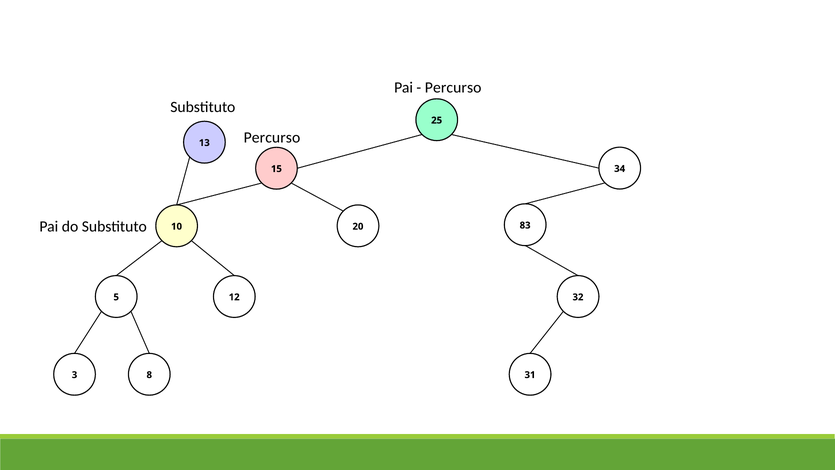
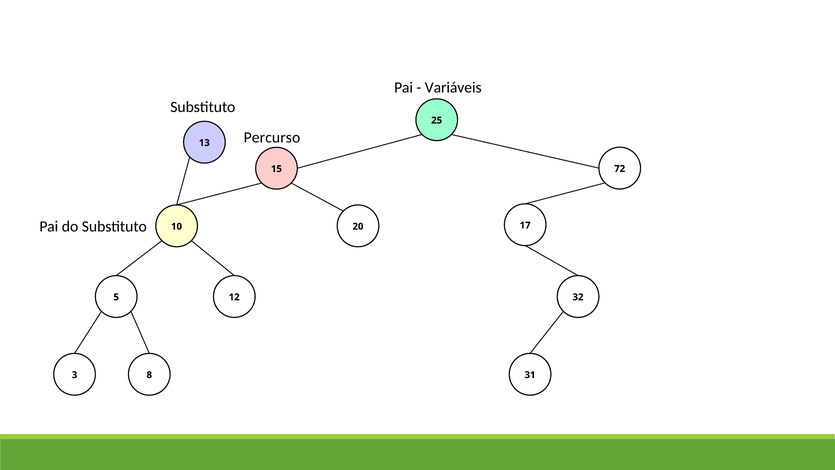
Percurso at (453, 87): Percurso -> Variáveis
34: 34 -> 72
83: 83 -> 17
